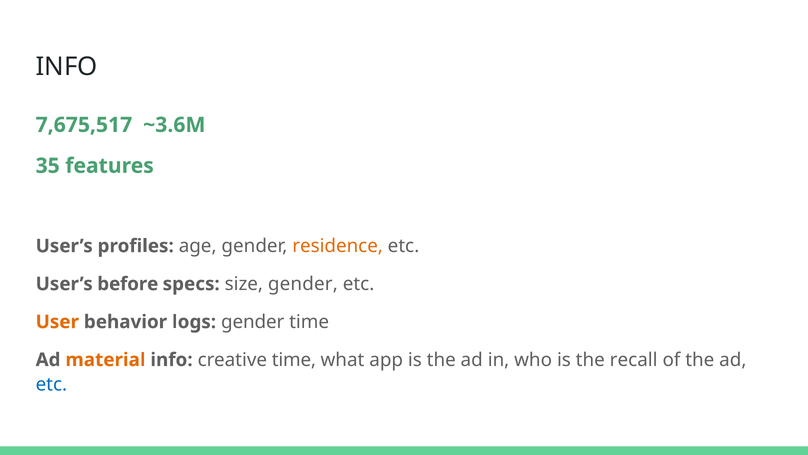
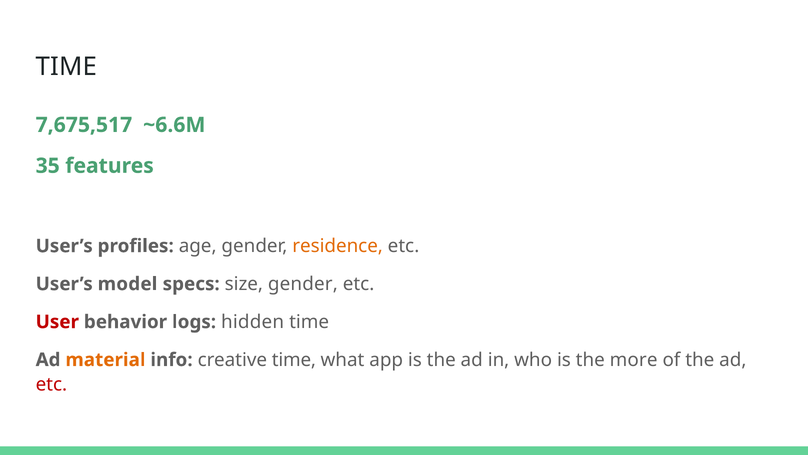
INFO at (67, 66): INFO -> TIME
~3.6M: ~3.6M -> ~6.6M
before: before -> model
User colour: orange -> red
logs gender: gender -> hidden
recall: recall -> more
etc at (51, 384) colour: blue -> red
